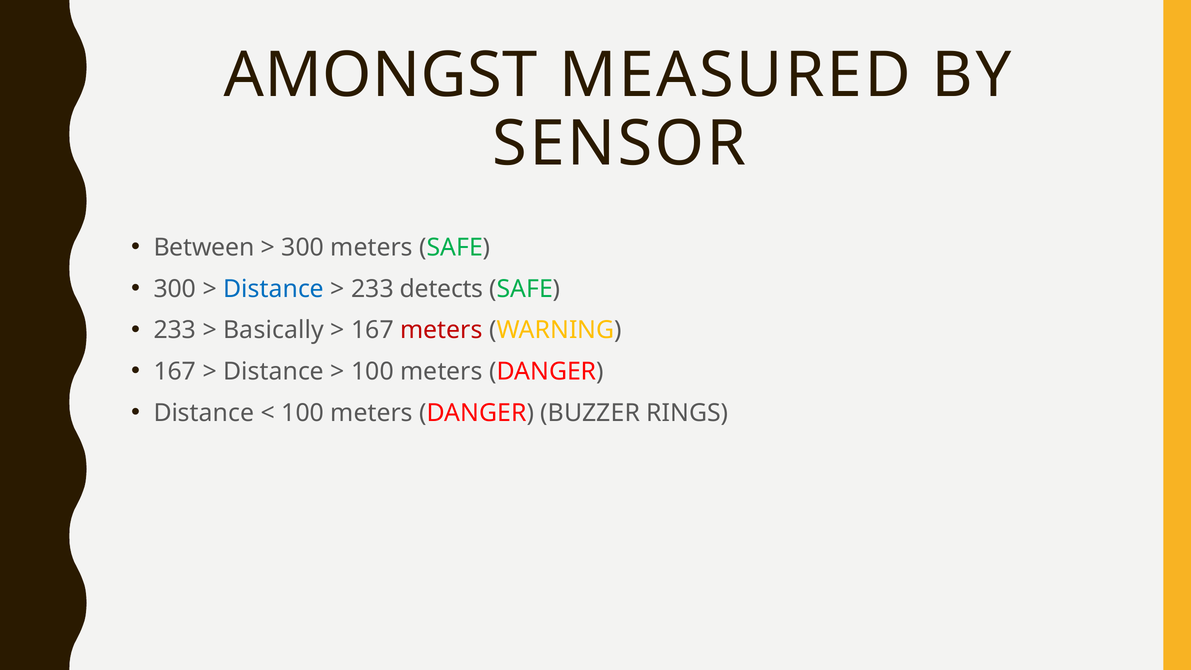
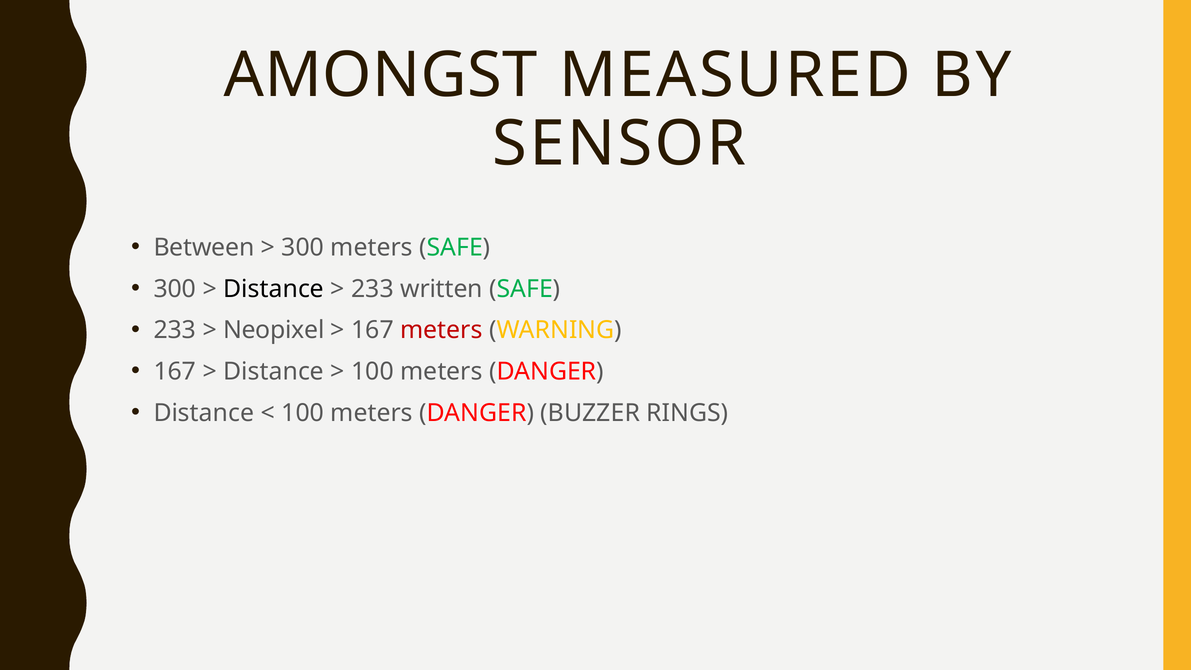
Distance at (274, 289) colour: blue -> black
detects: detects -> written
Basically: Basically -> Neopixel
